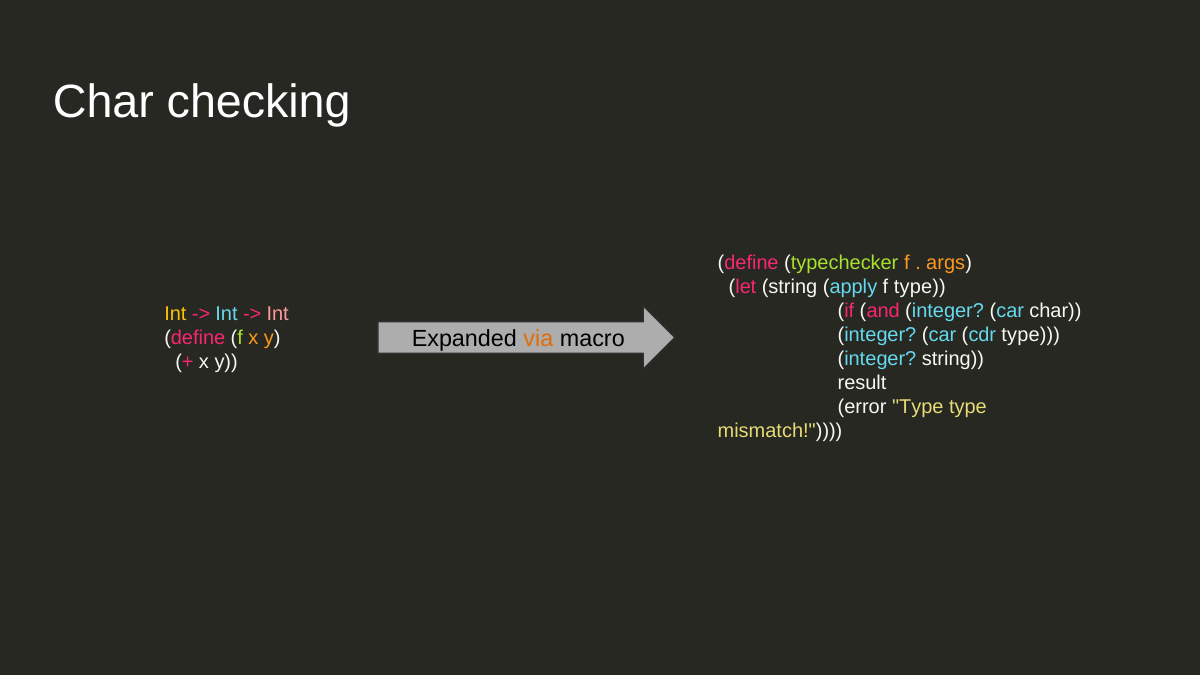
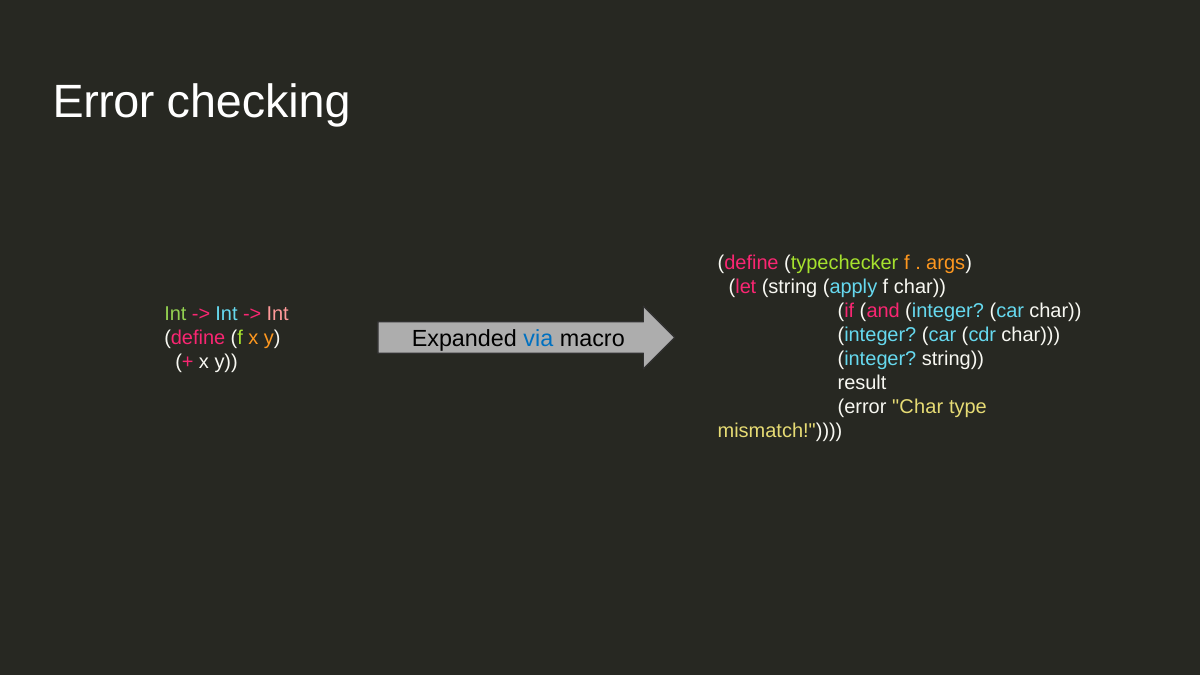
Char at (103, 102): Char -> Error
f type: type -> char
Int at (175, 314) colour: yellow -> light green
cdr type: type -> char
via colour: orange -> blue
error Type: Type -> Char
